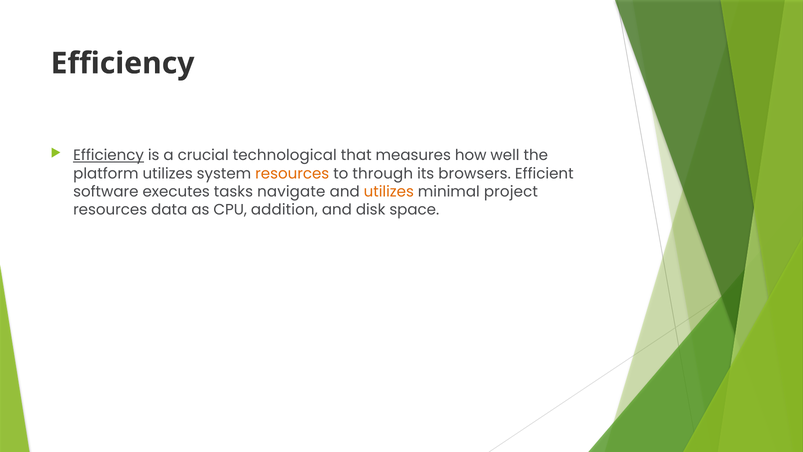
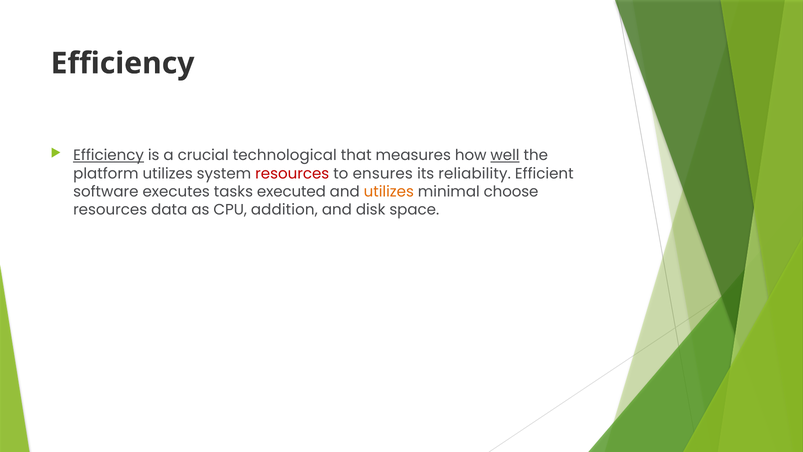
well underline: none -> present
resources at (292, 173) colour: orange -> red
through: through -> ensures
browsers: browsers -> reliability
navigate: navigate -> executed
project: project -> choose
